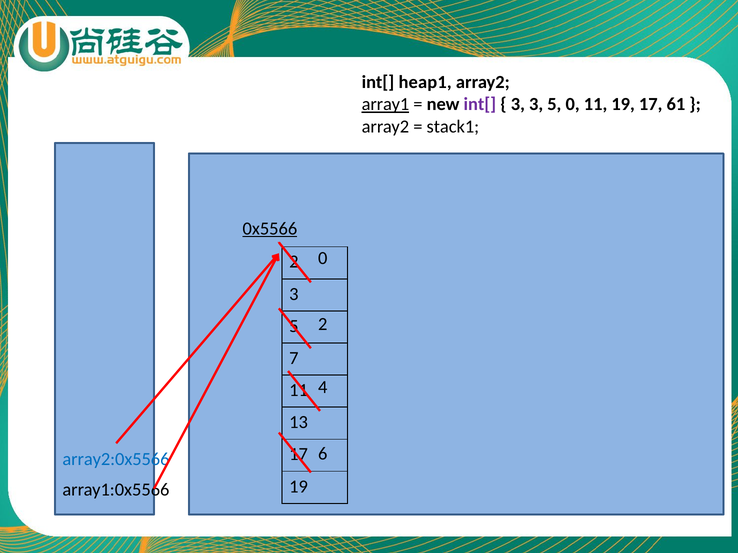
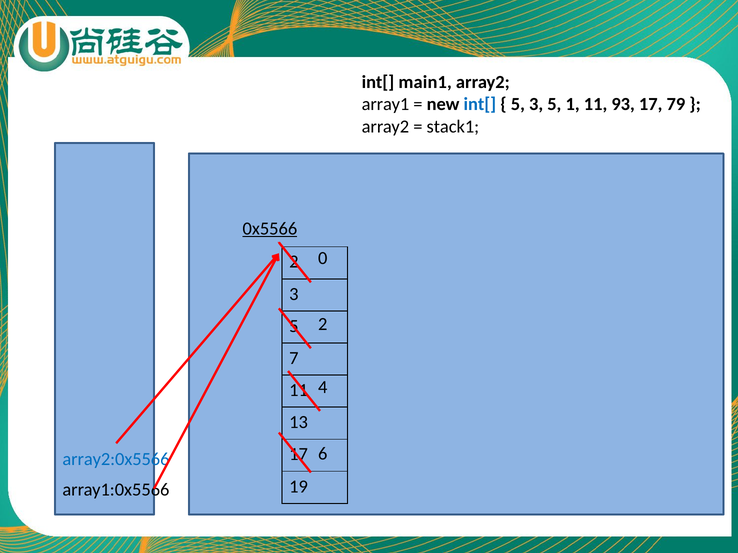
heap1: heap1 -> main1
array1 underline: present -> none
int[ at (480, 104) colour: purple -> blue
3 at (518, 104): 3 -> 5
5 0: 0 -> 1
11 19: 19 -> 93
61: 61 -> 79
